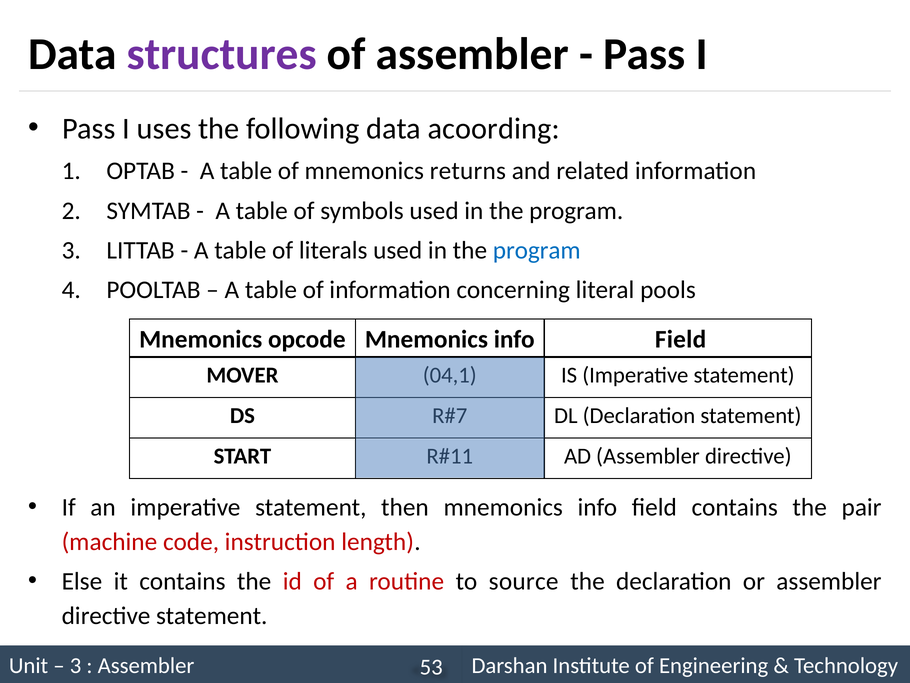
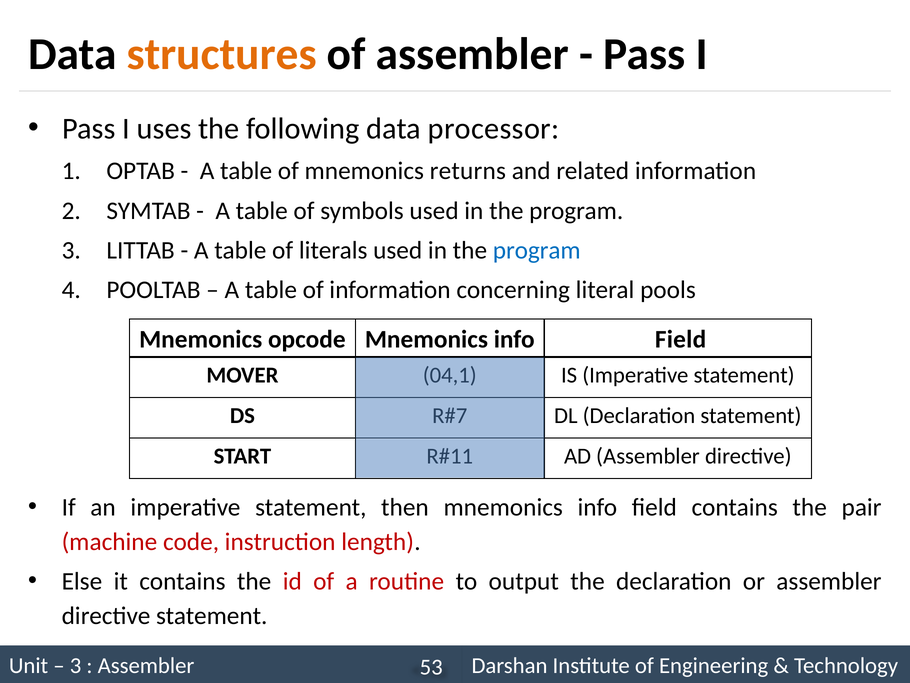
structures colour: purple -> orange
acoording: acoording -> processor
source: source -> output
